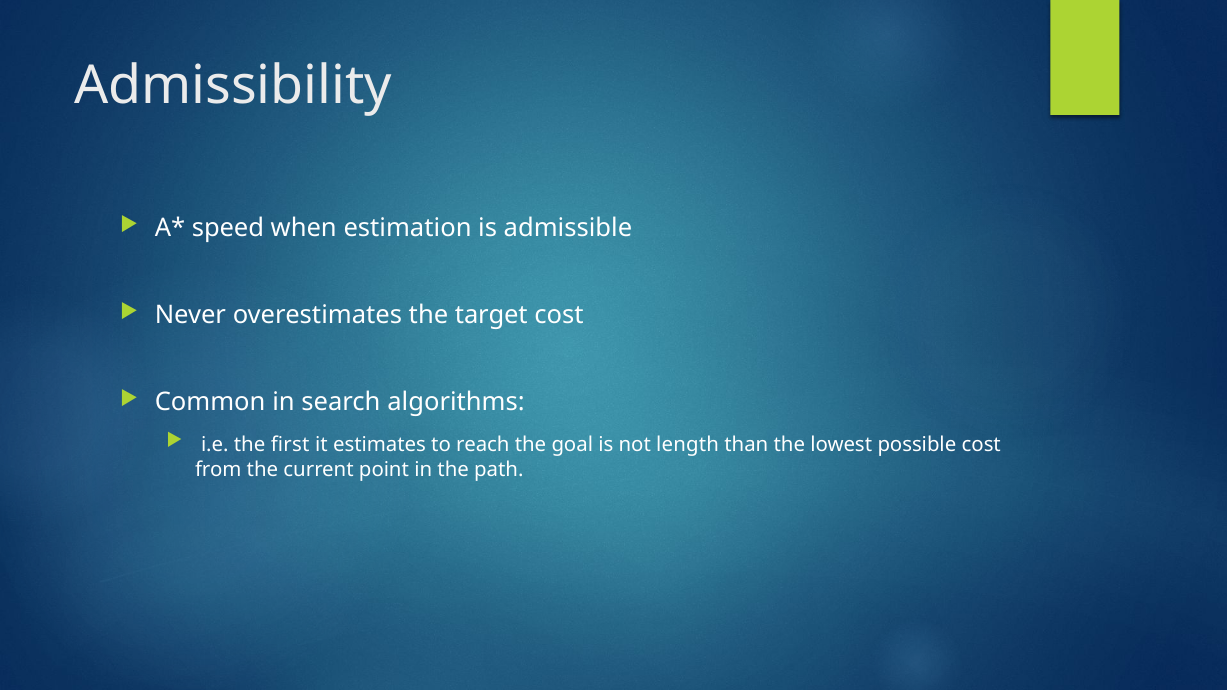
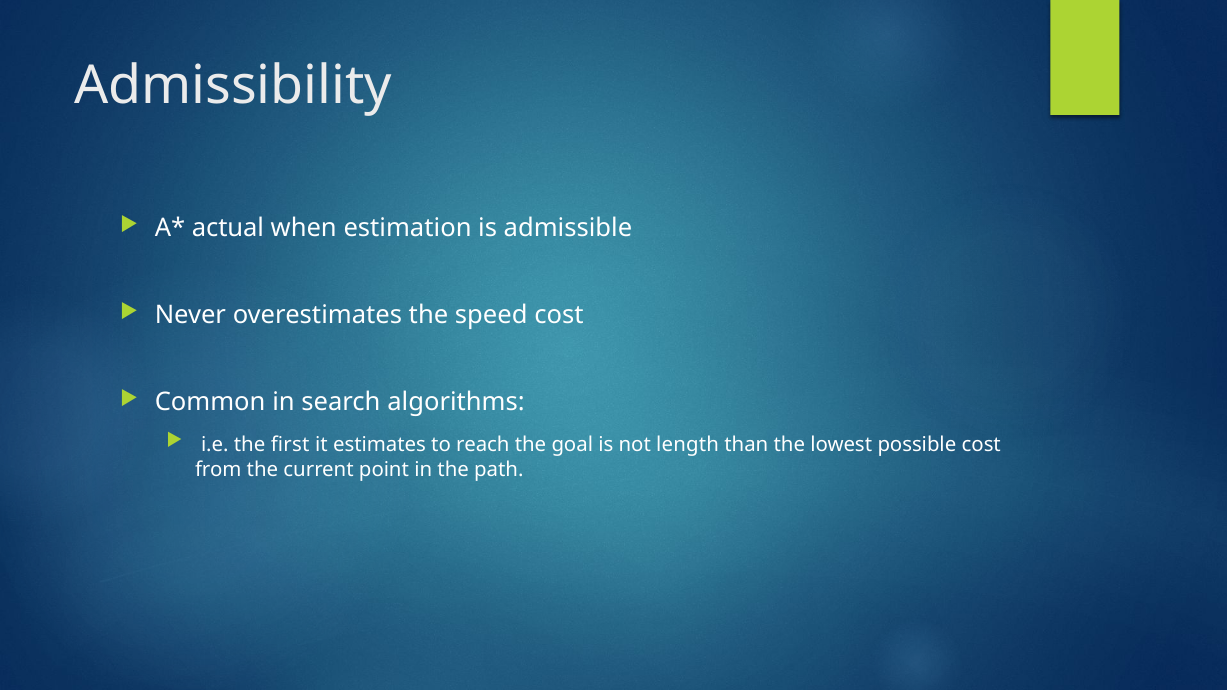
speed: speed -> actual
target: target -> speed
